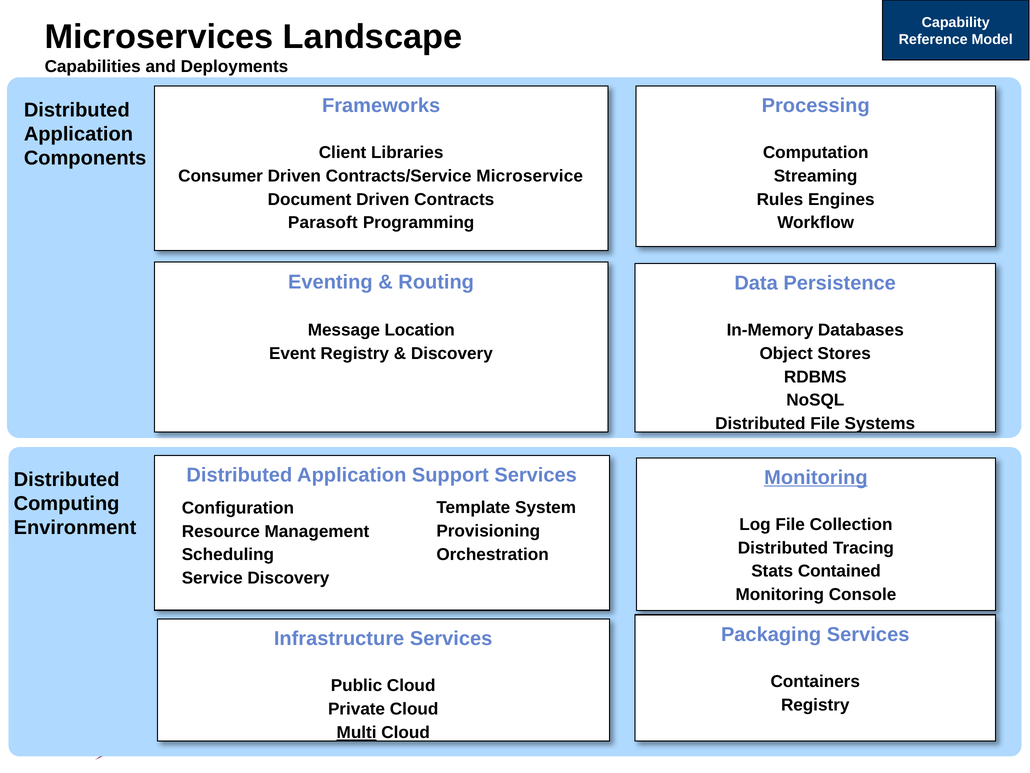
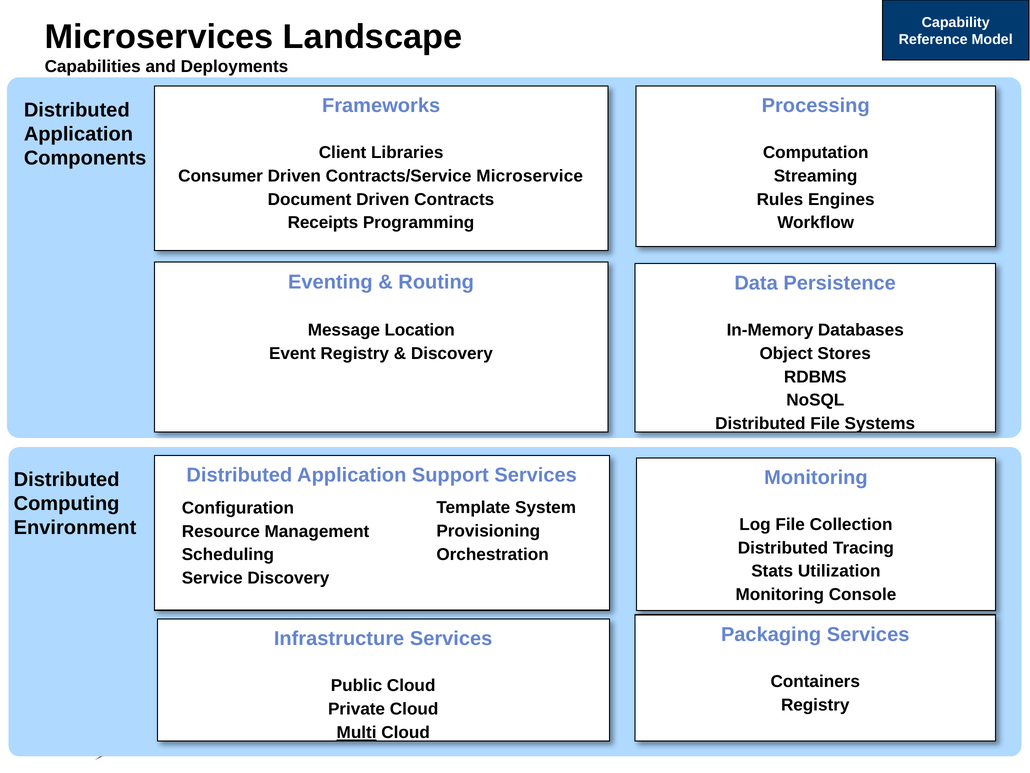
Parasoft: Parasoft -> Receipts
Monitoring at (816, 477) underline: present -> none
Contained: Contained -> Utilization
